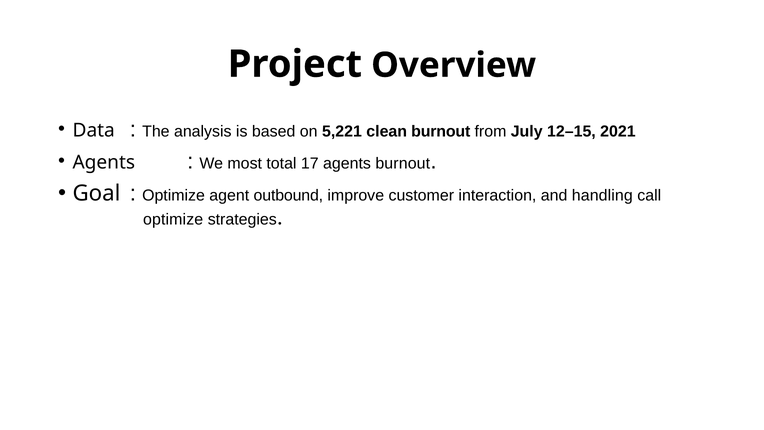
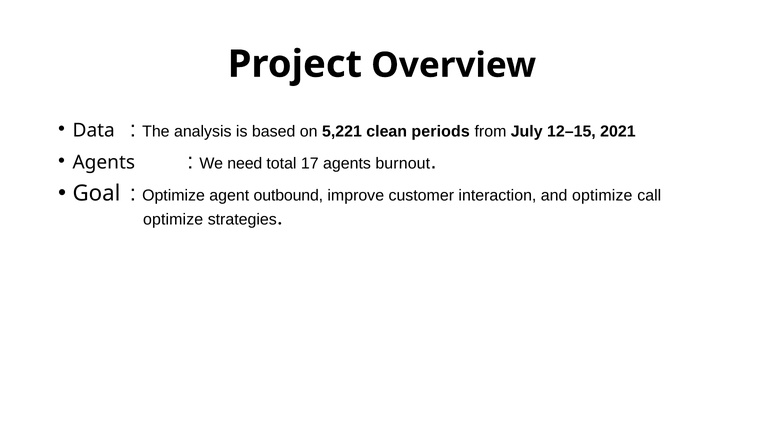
clean burnout: burnout -> periods
most: most -> need
and handling: handling -> optimize
